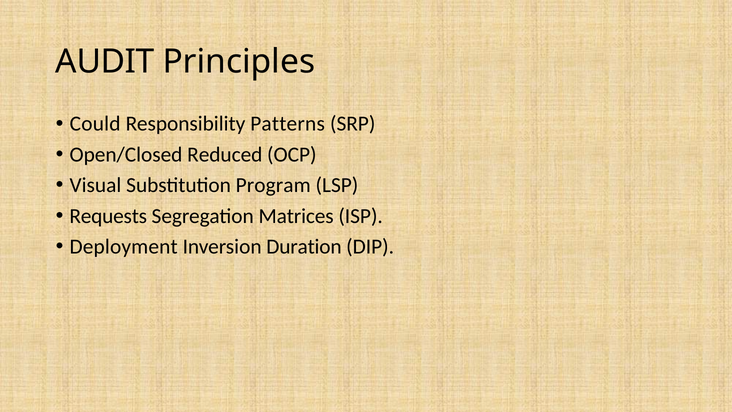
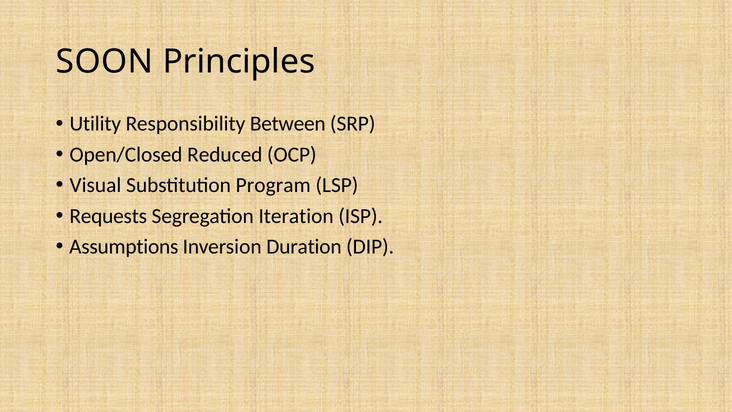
AUDIT: AUDIT -> SOON
Could: Could -> Utility
Patterns: Patterns -> Between
Matrices: Matrices -> Iteration
Deployment: Deployment -> Assumptions
